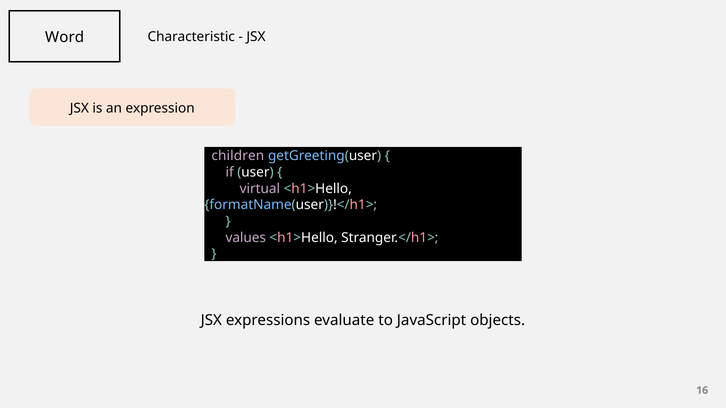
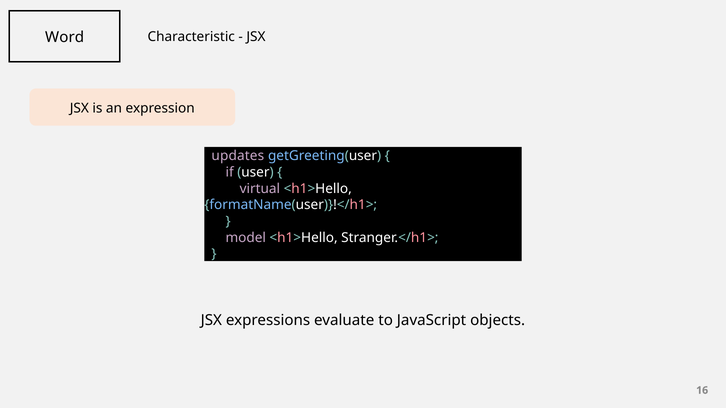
children: children -> updates
values: values -> model
